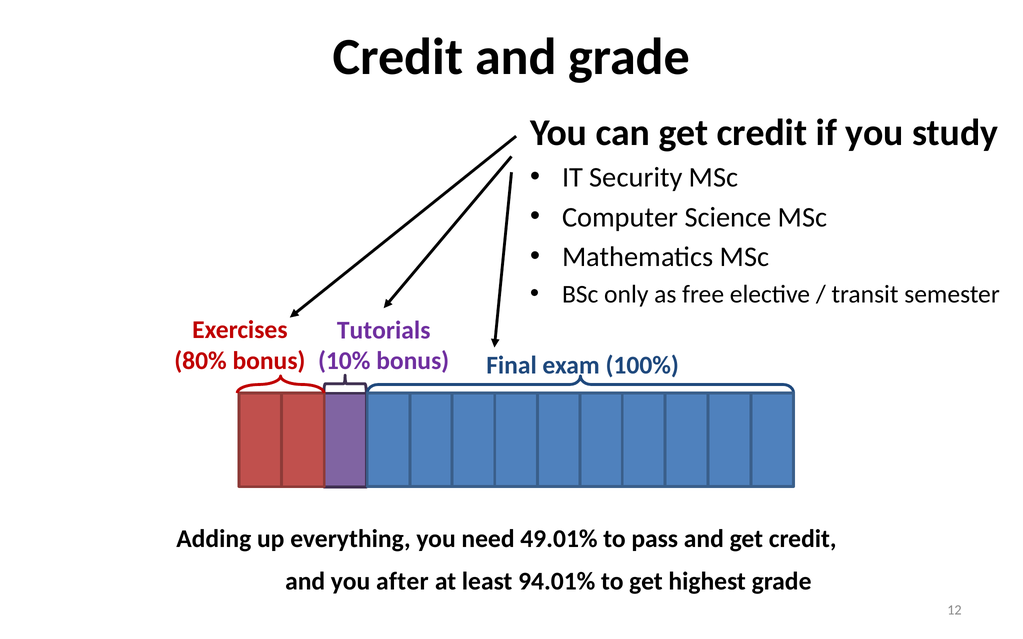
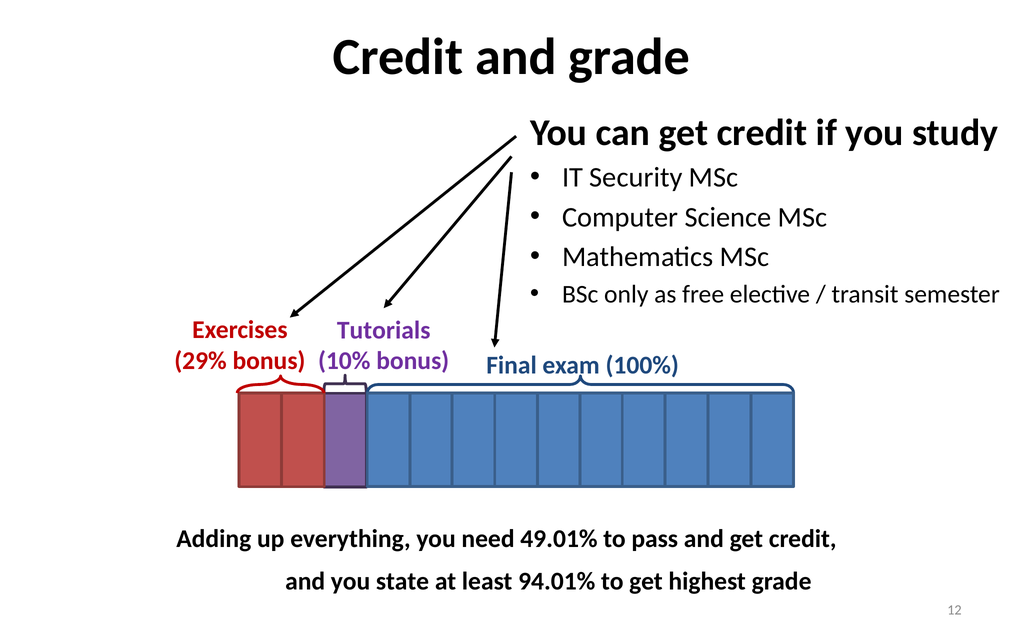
80%: 80% -> 29%
after: after -> state
